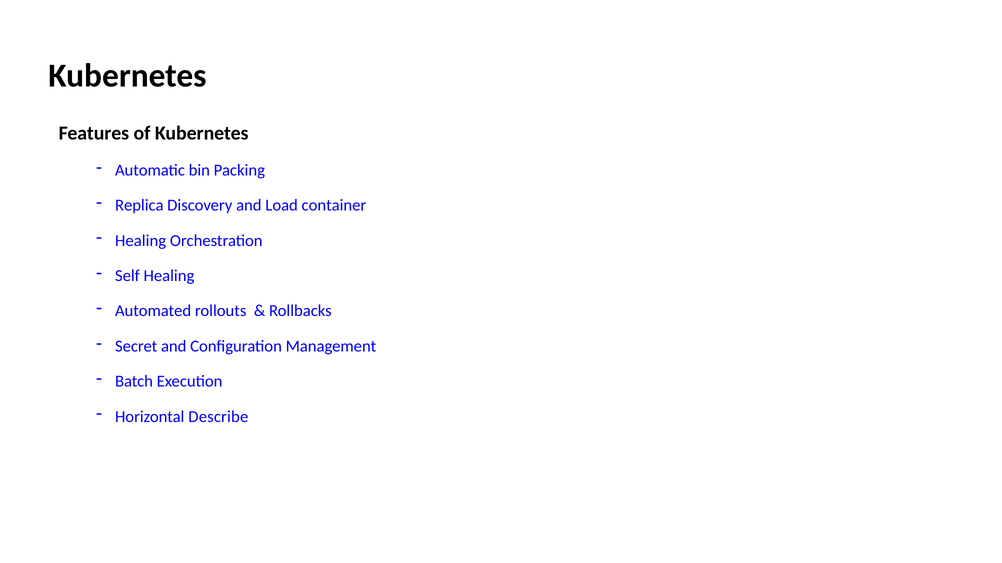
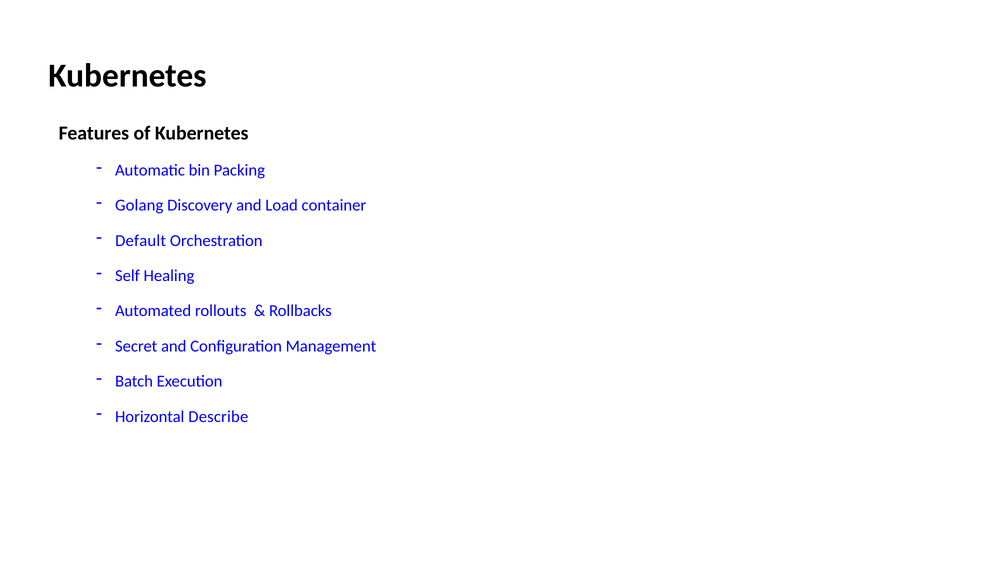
Replica: Replica -> Golang
Healing at (141, 241): Healing -> Default
